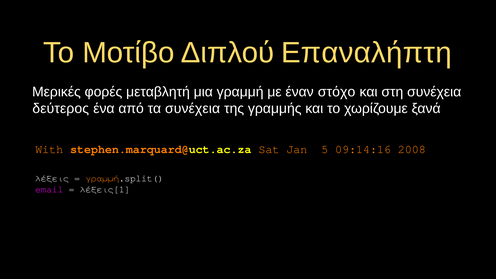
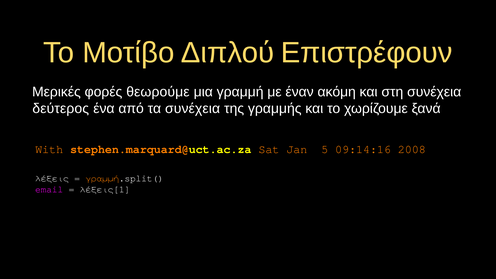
Επαναλήπτη: Επαναλήπτη -> Επιστρέφουν
μεταβλητή: μεταβλητή -> θεωρούμε
στόχο: στόχο -> ακόμη
